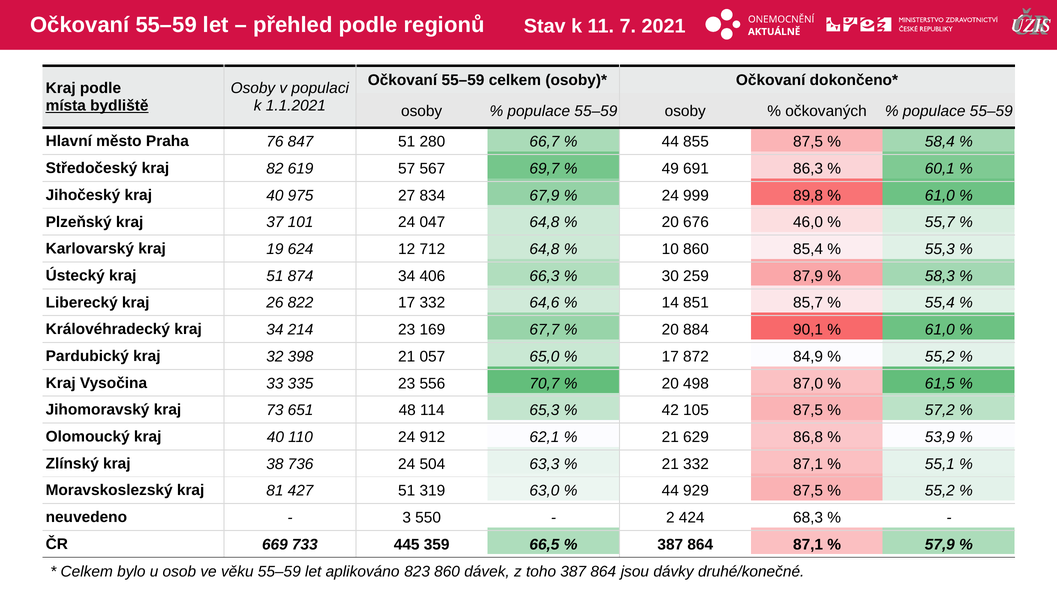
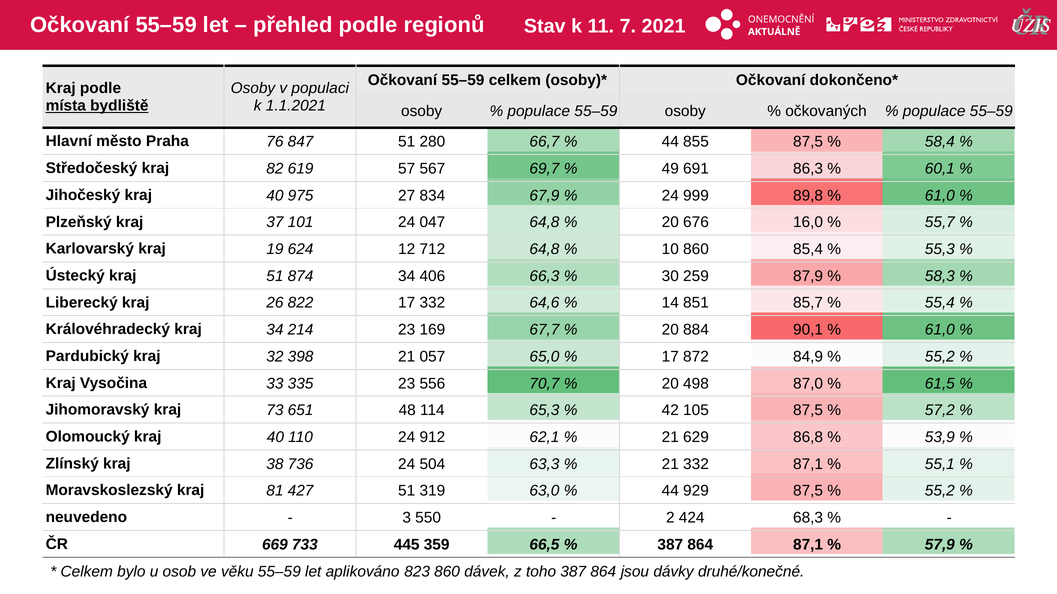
46,0: 46,0 -> 16,0
